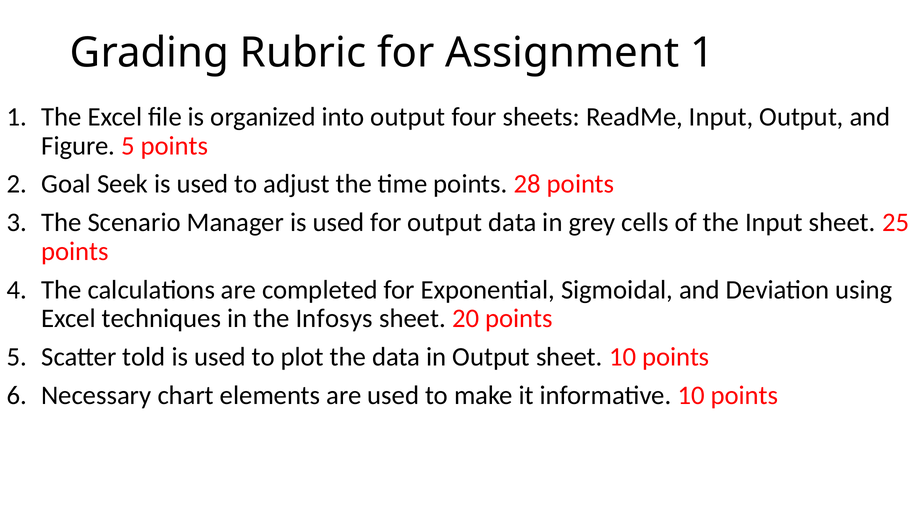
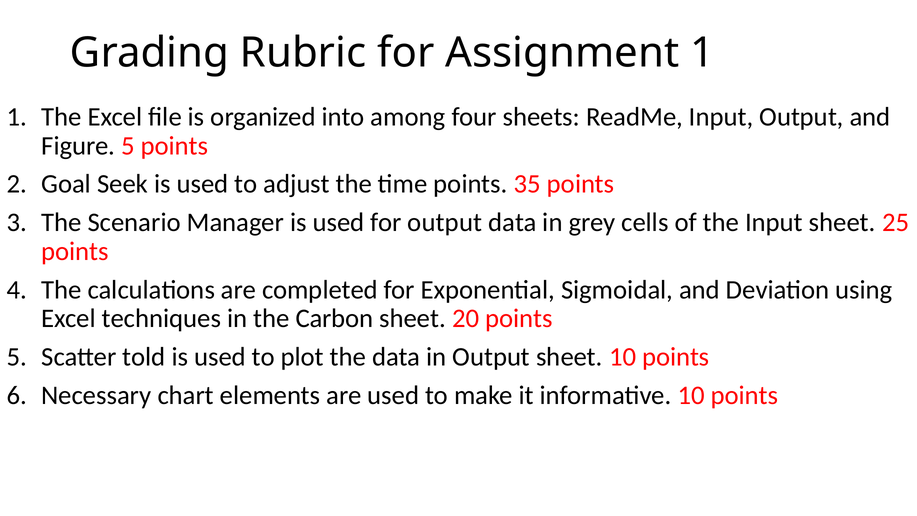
into output: output -> among
28: 28 -> 35
Infosys: Infosys -> Carbon
